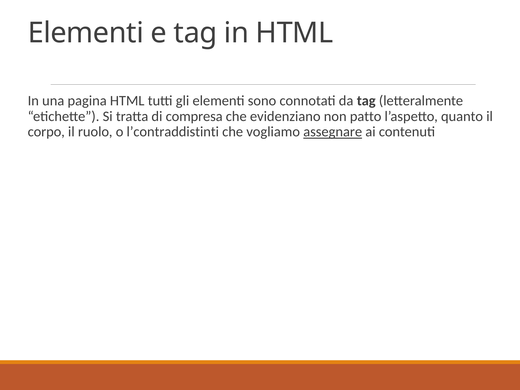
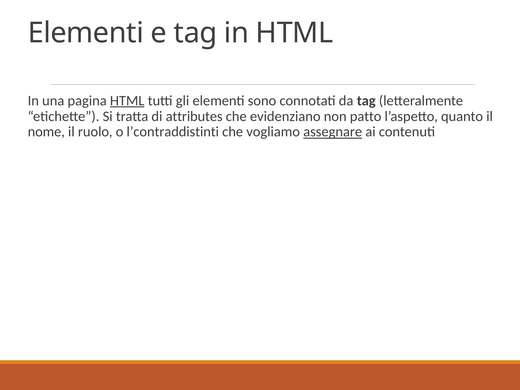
HTML at (127, 101) underline: none -> present
compresa: compresa -> attributes
corpo: corpo -> nome
